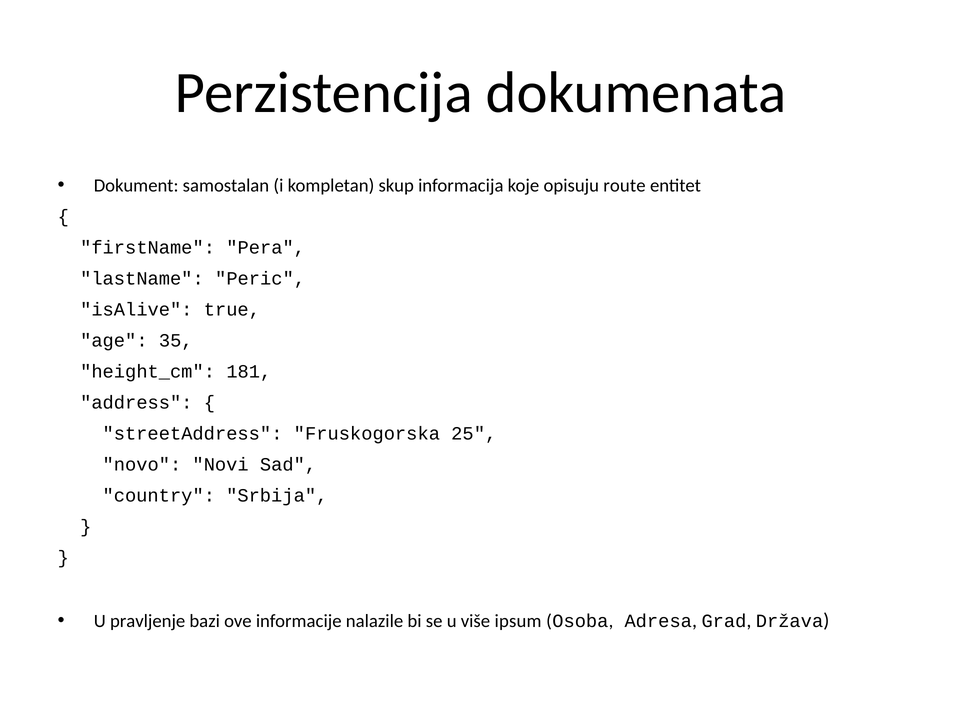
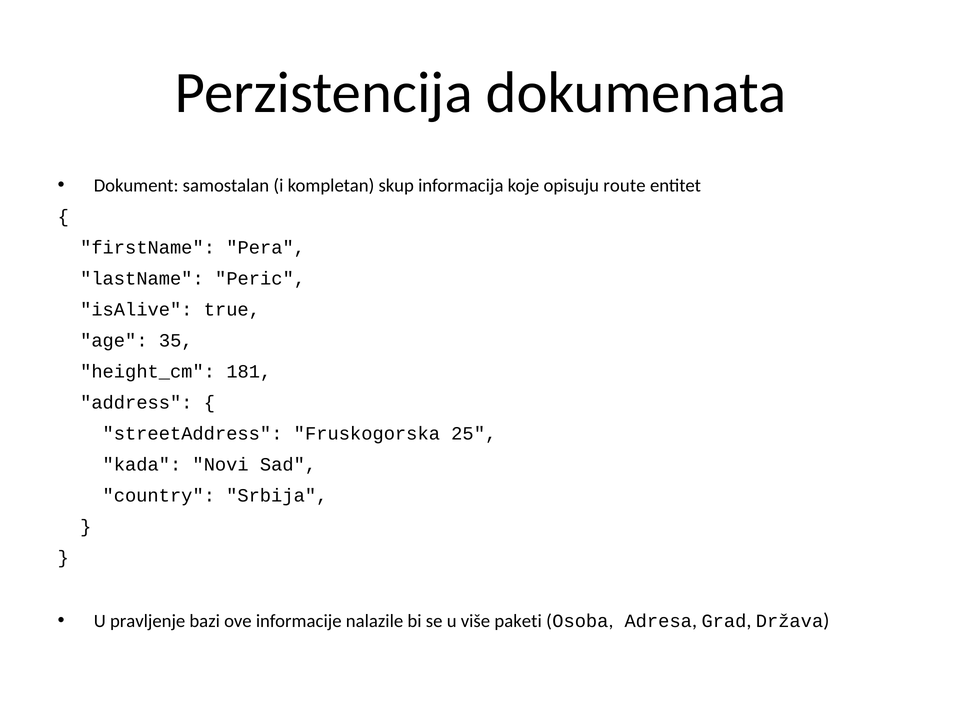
novo: novo -> kada
ipsum: ipsum -> paketi
